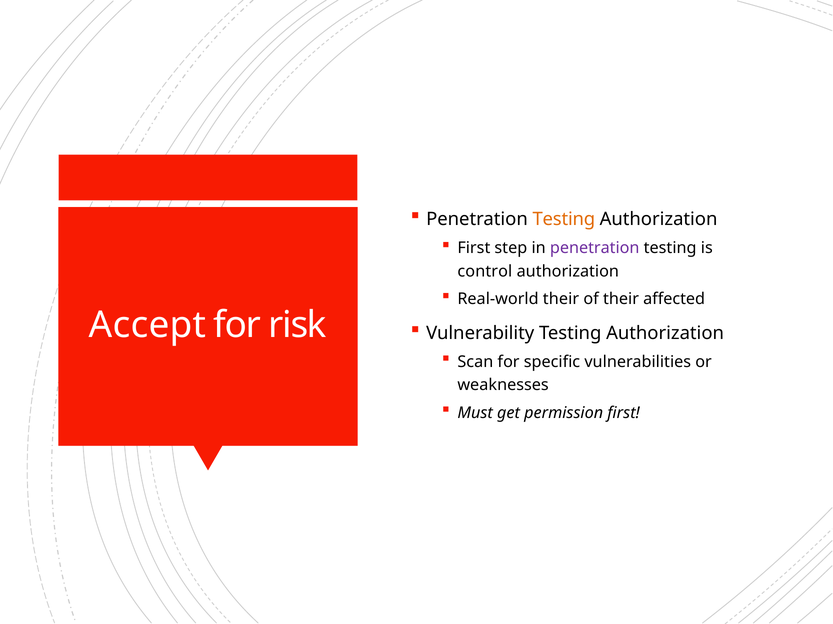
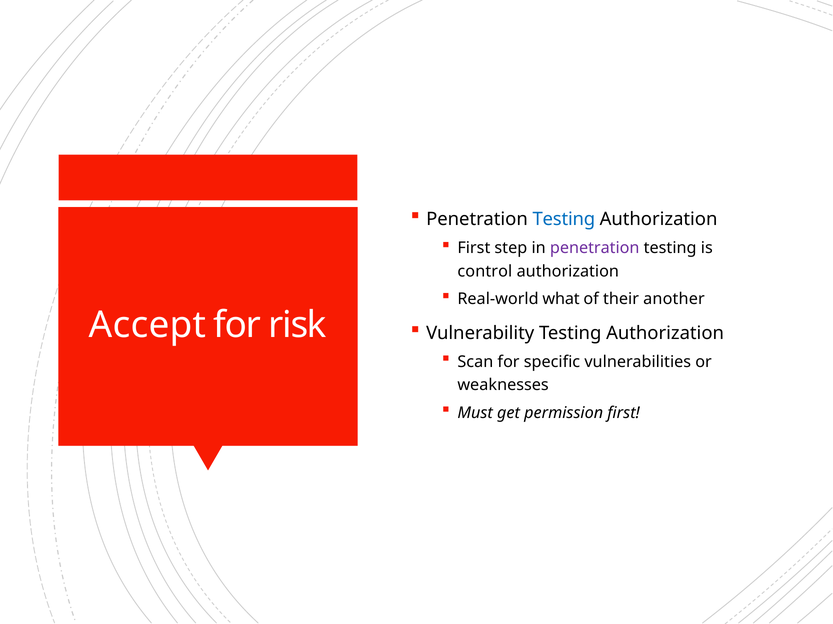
Testing at (564, 219) colour: orange -> blue
Real-world their: their -> what
affected: affected -> another
